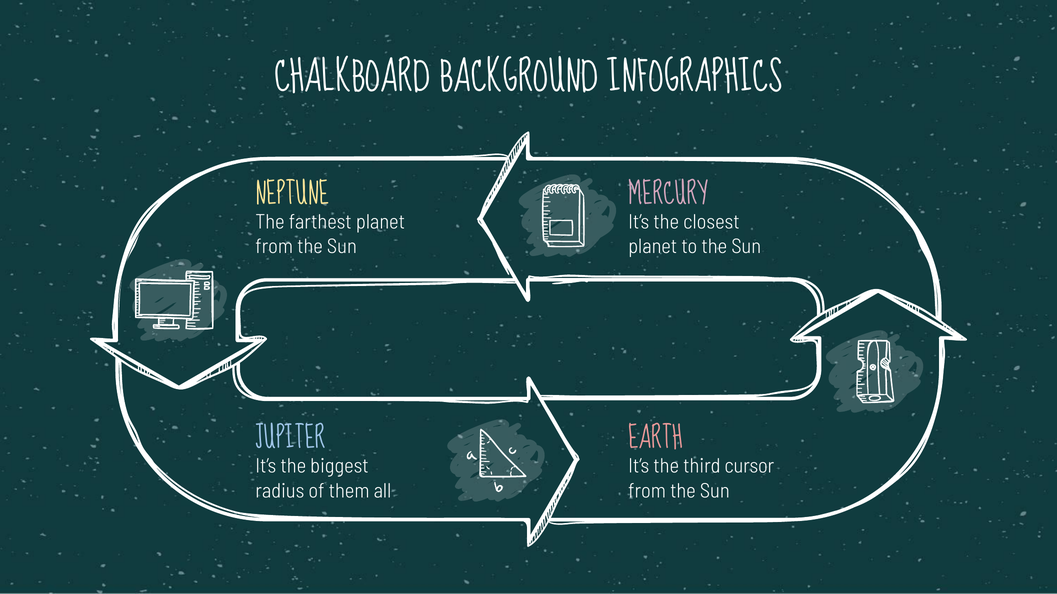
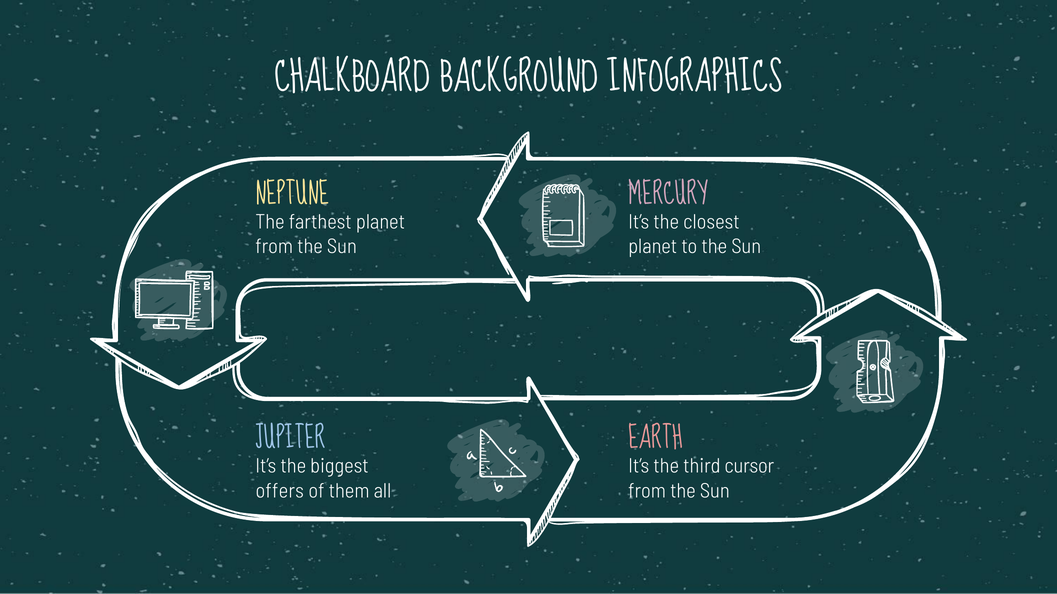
radius: radius -> offers
